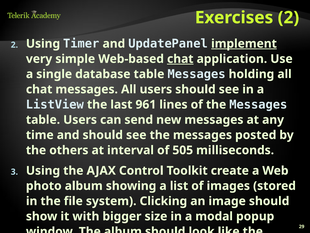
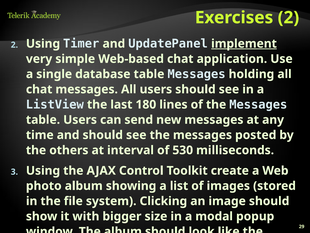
chat at (180, 59) underline: present -> none
961: 961 -> 180
505: 505 -> 530
